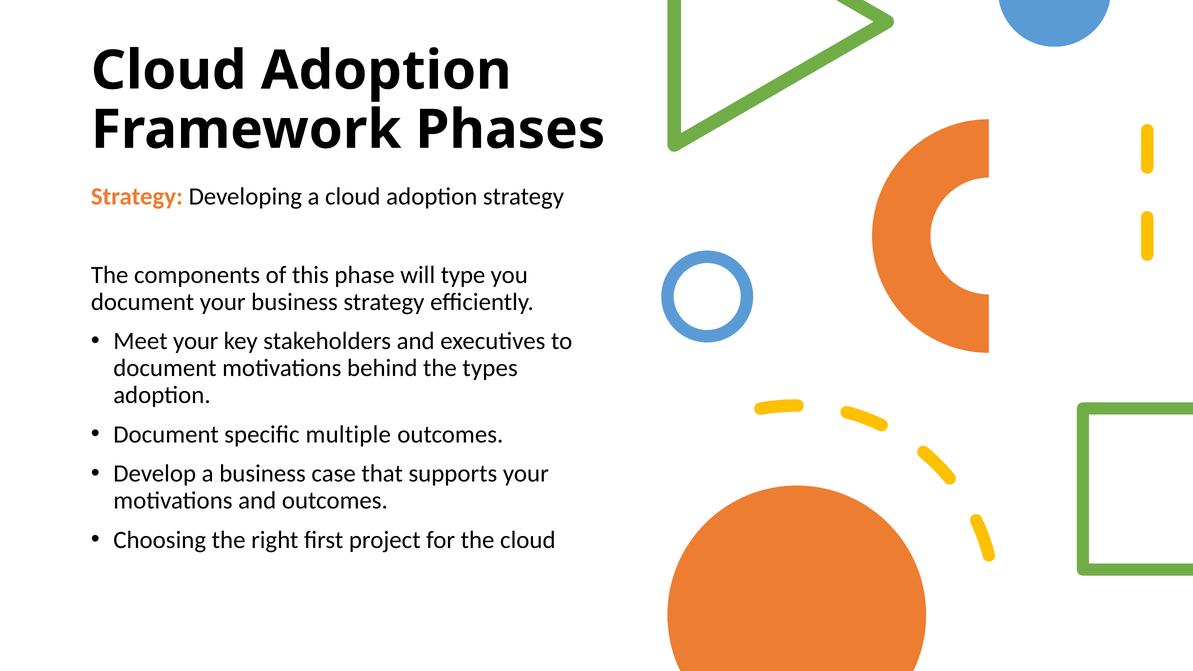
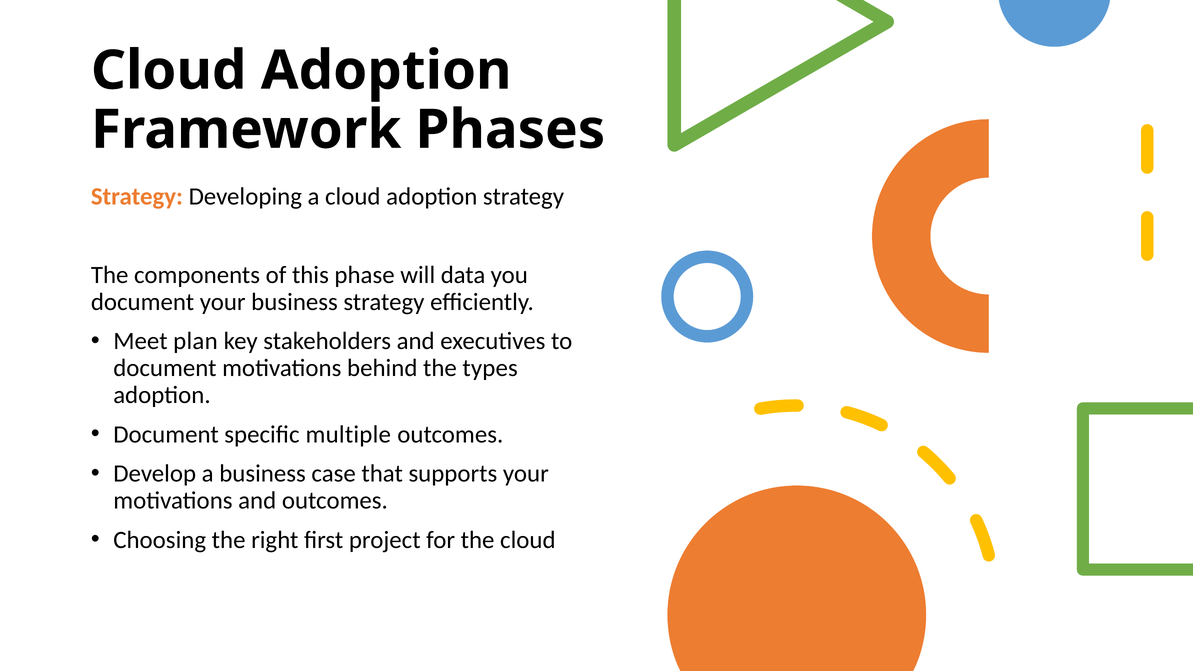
type: type -> data
Meet your: your -> plan
